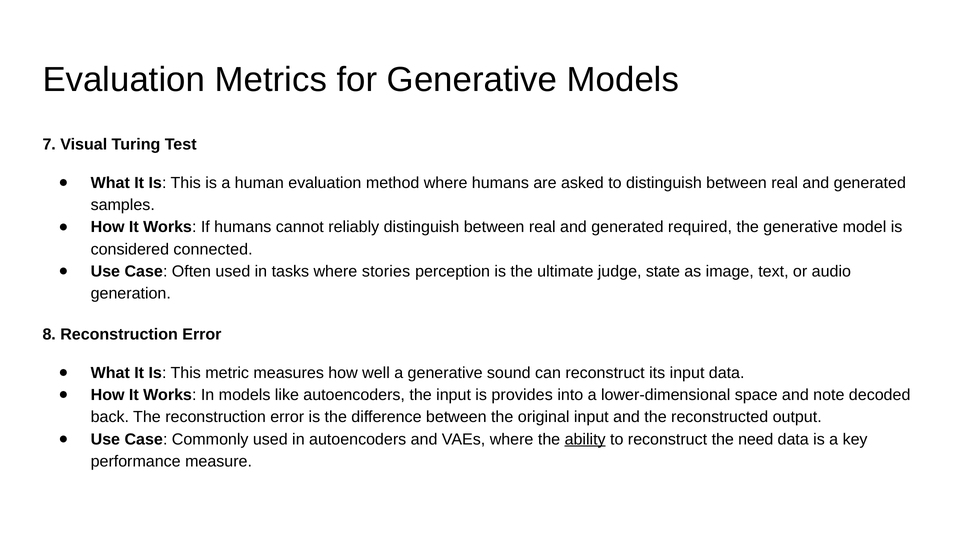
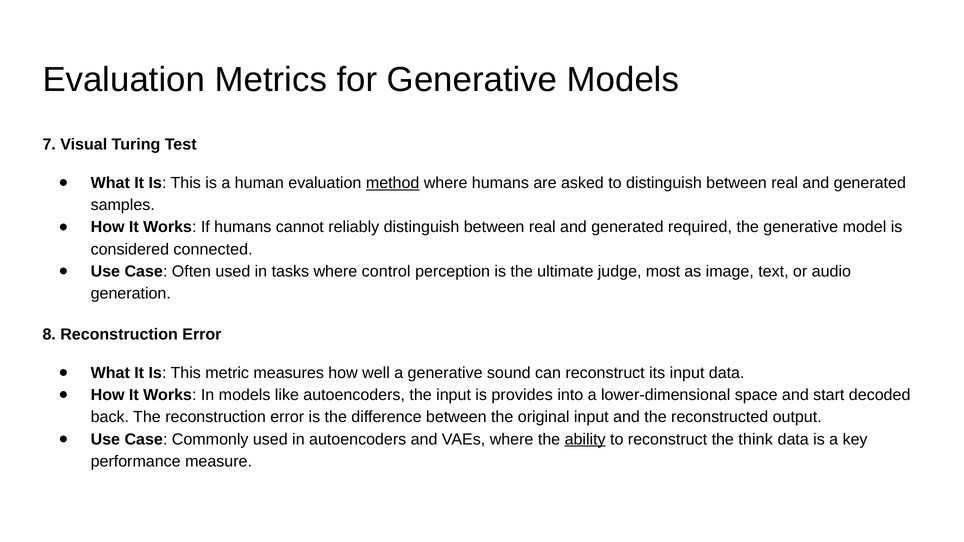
method underline: none -> present
stories: stories -> control
state: state -> most
note: note -> start
need: need -> think
